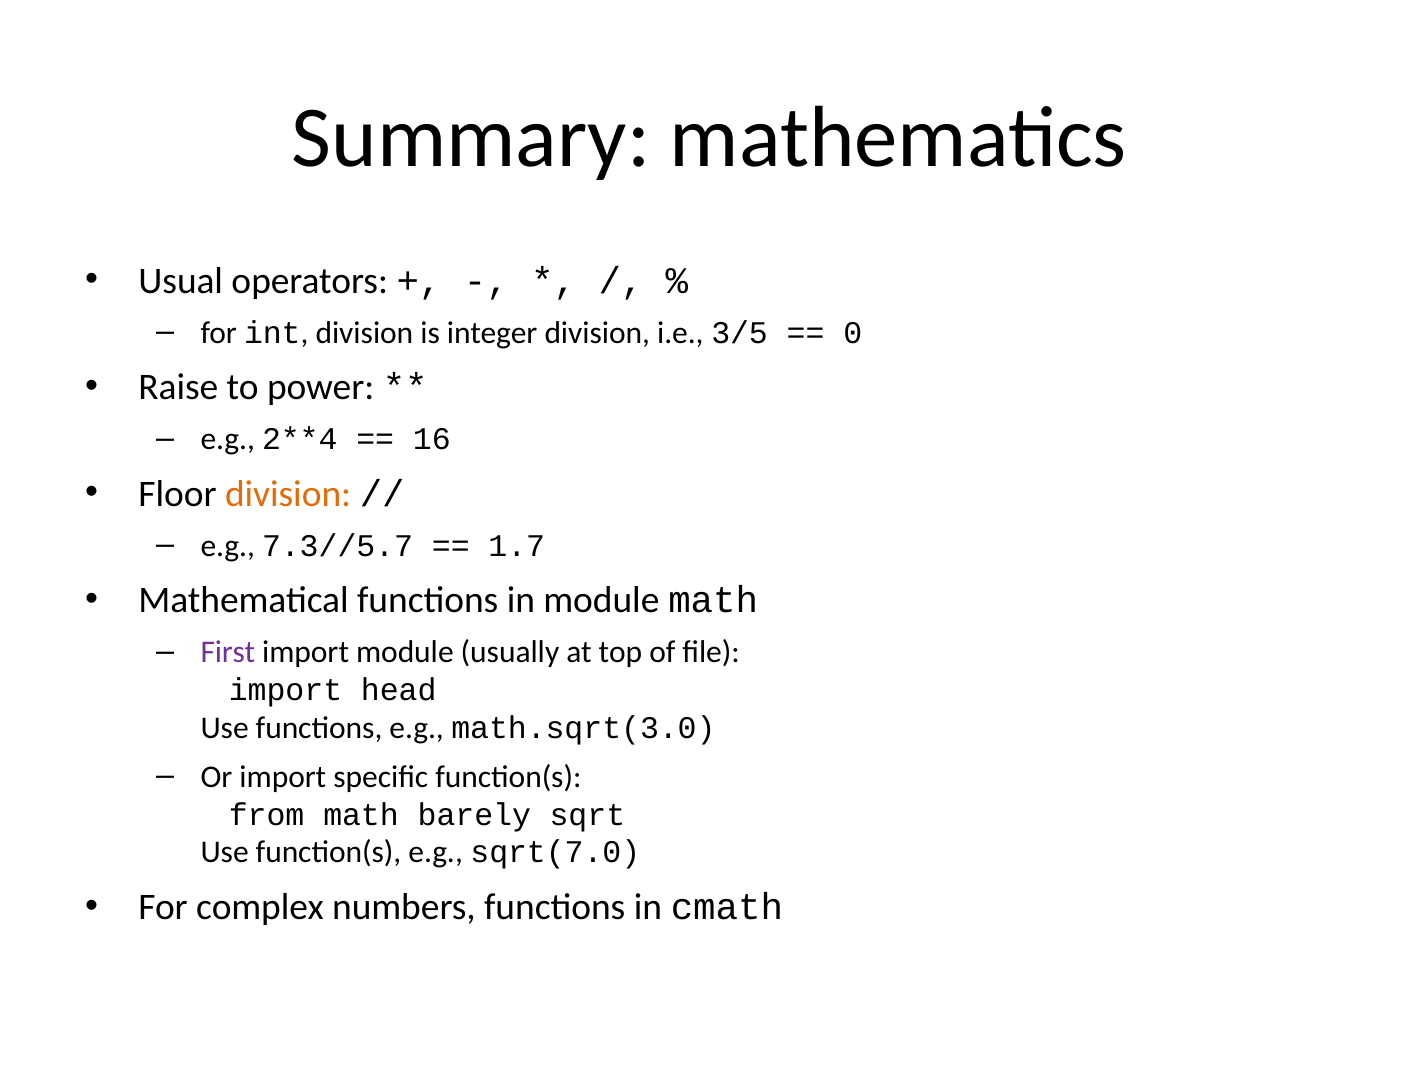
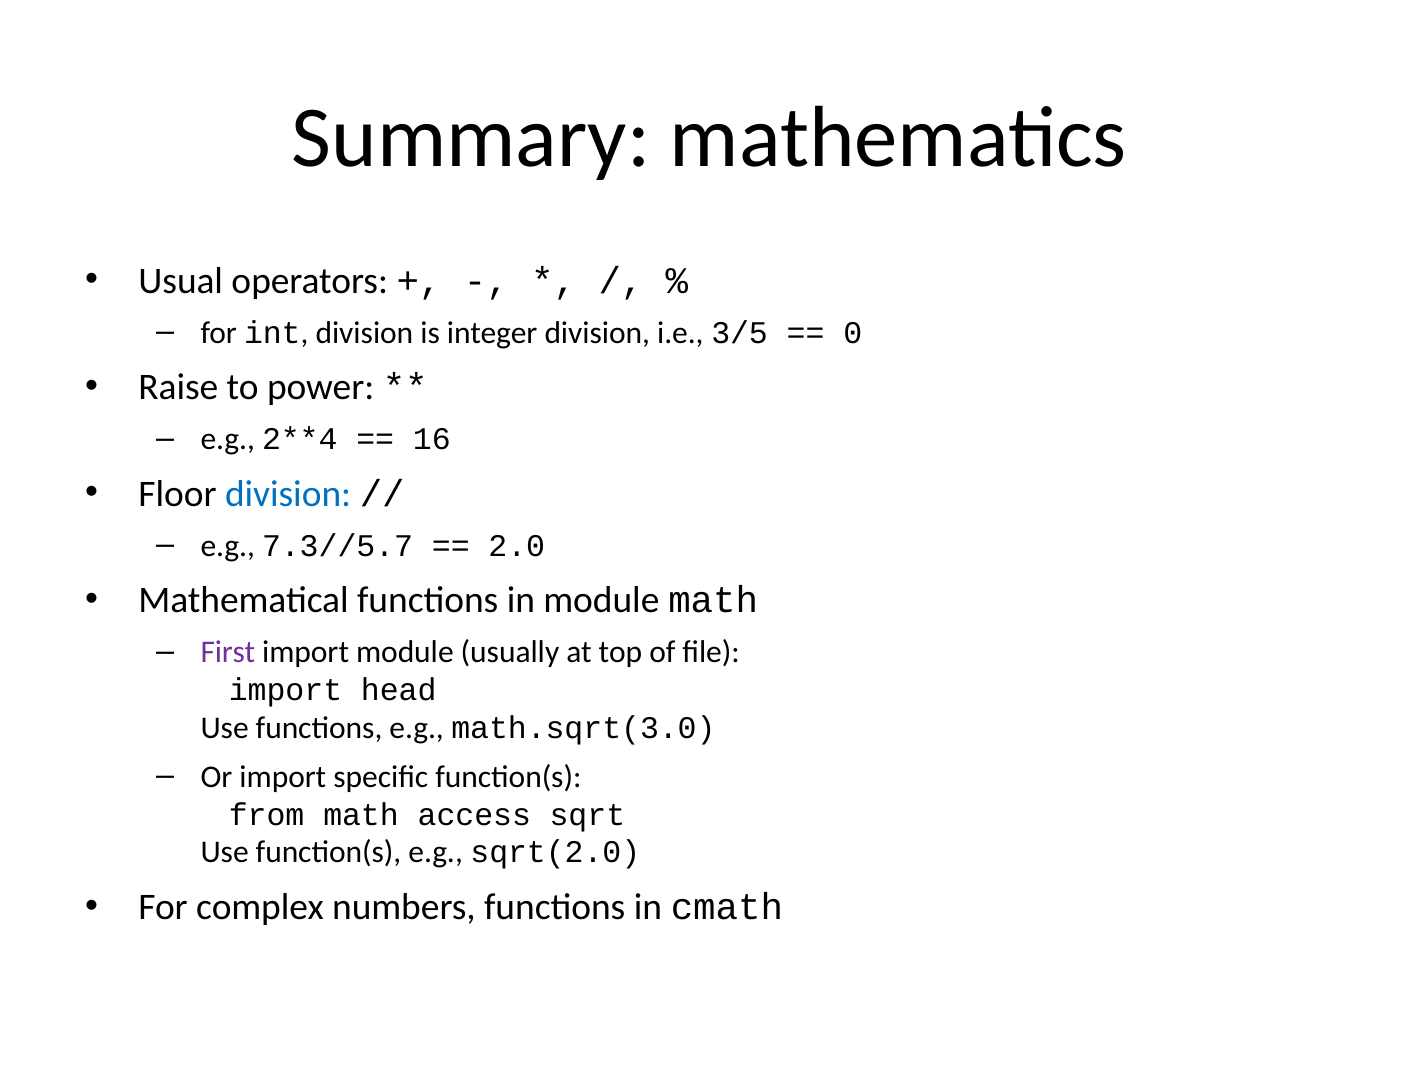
division at (288, 494) colour: orange -> blue
1.7: 1.7 -> 2.0
barely: barely -> access
sqrt(7.0: sqrt(7.0 -> sqrt(2.0
